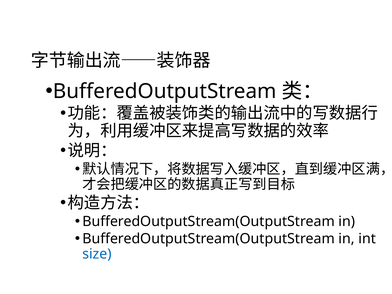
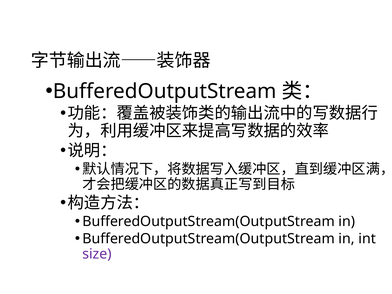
size colour: blue -> purple
